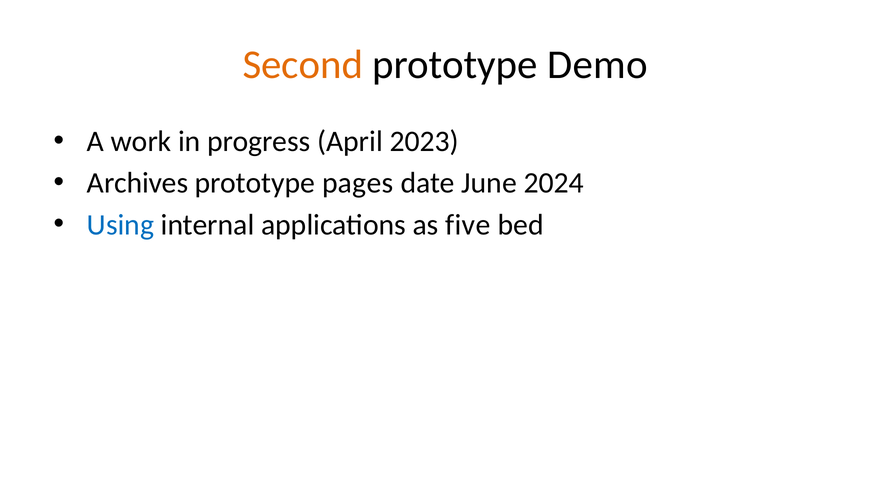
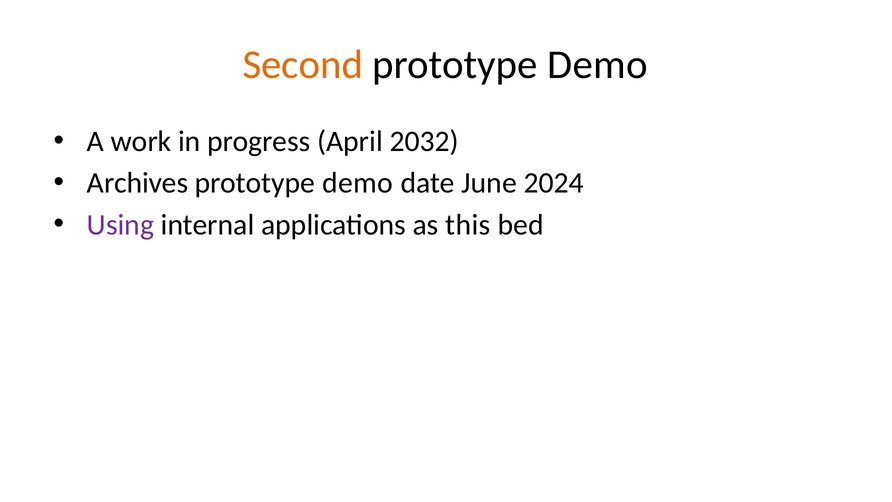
2023: 2023 -> 2032
pages at (358, 183): pages -> demo
Using colour: blue -> purple
five: five -> this
